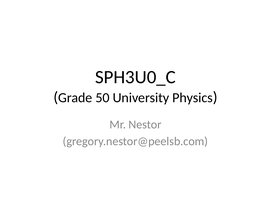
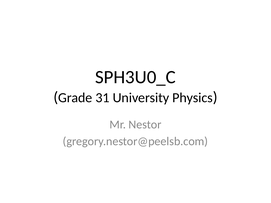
50: 50 -> 31
